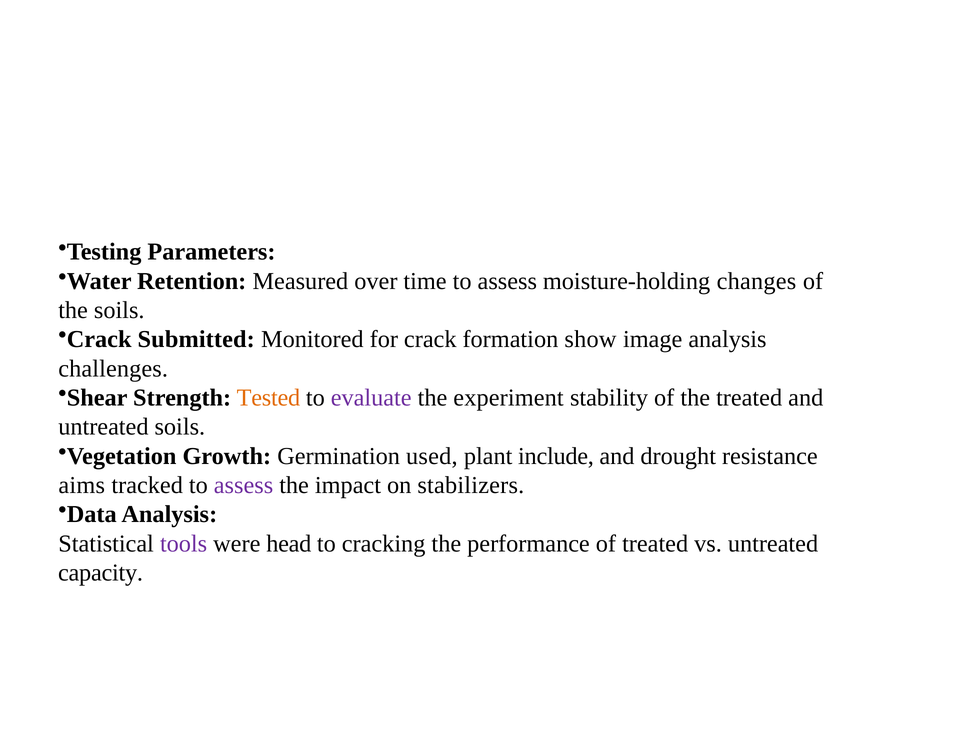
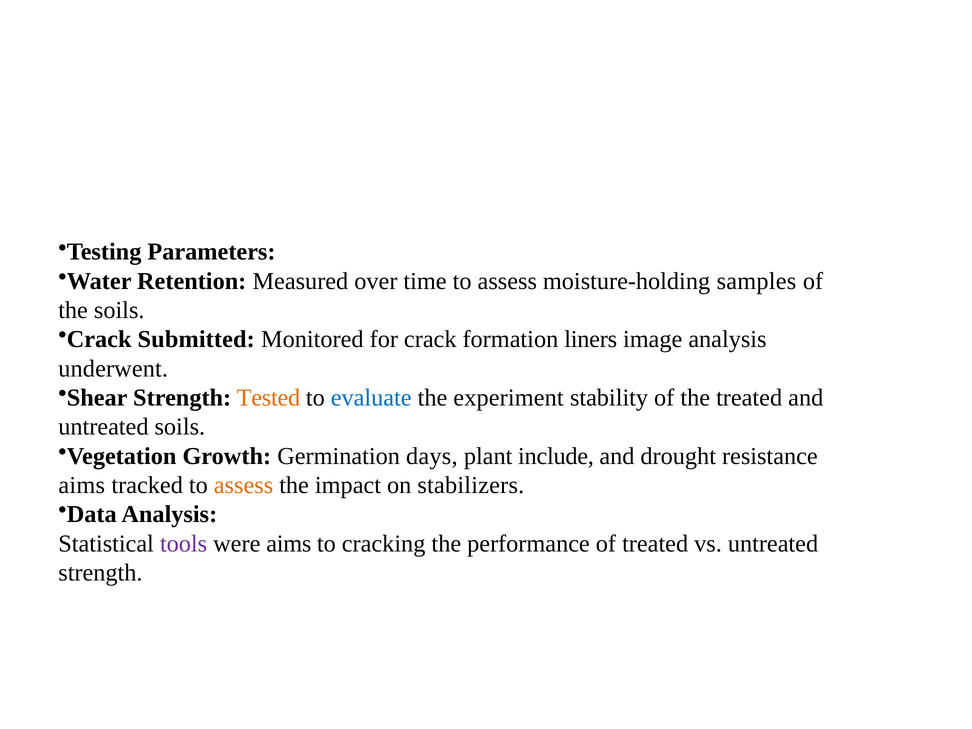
changes: changes -> samples
show: show -> liners
challenges: challenges -> underwent
evaluate colour: purple -> blue
used: used -> days
assess at (244, 485) colour: purple -> orange
were head: head -> aims
capacity at (101, 573): capacity -> strength
